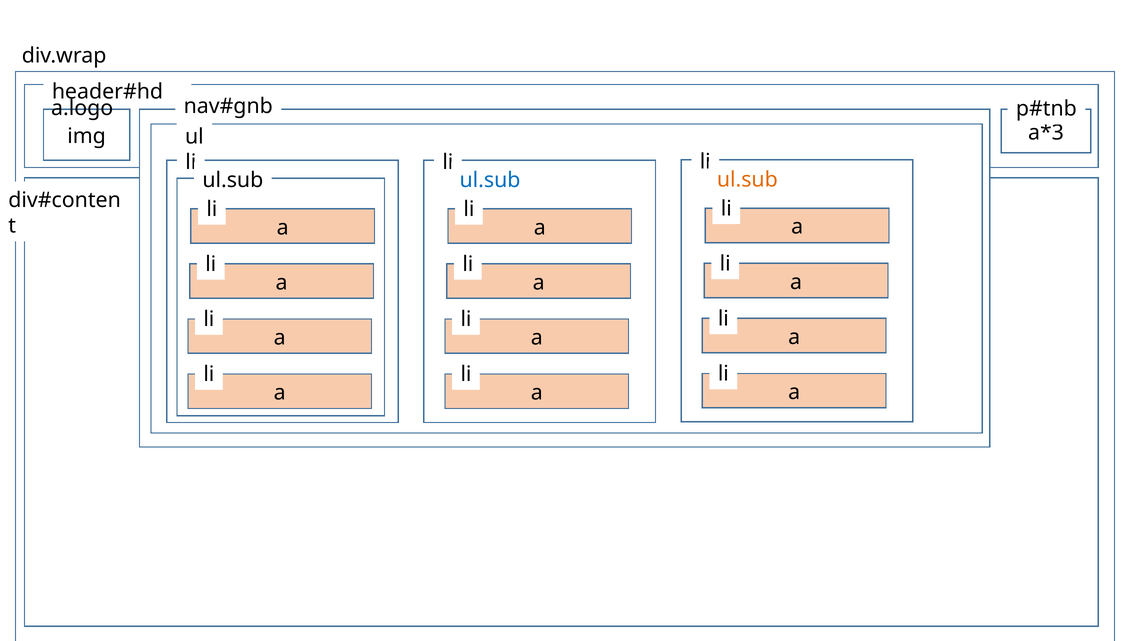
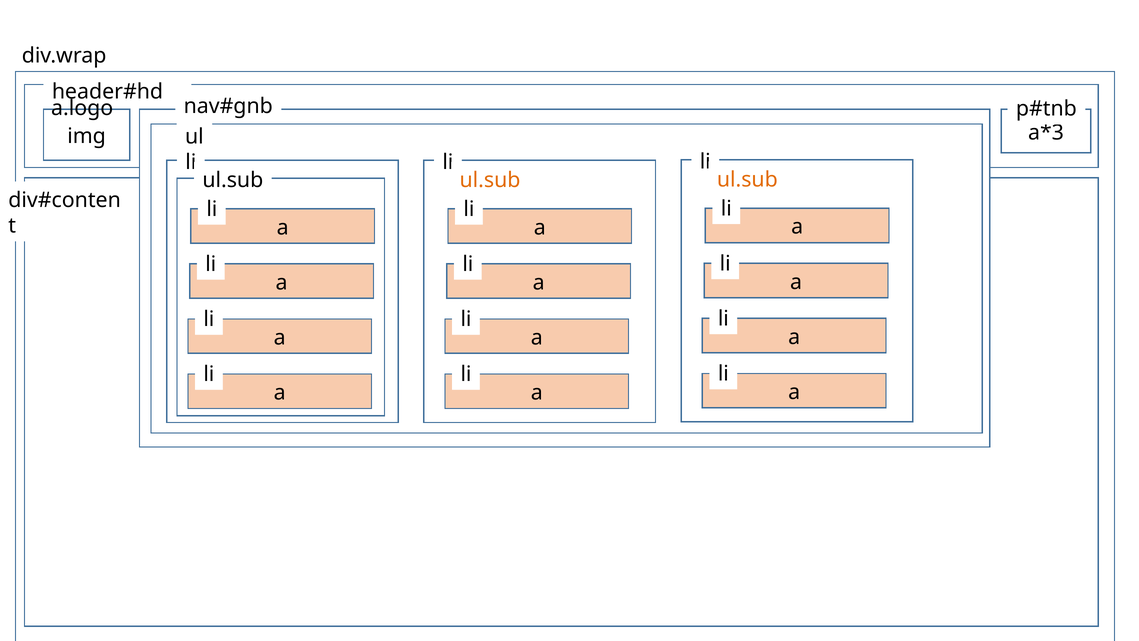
ul.sub at (490, 180) colour: blue -> orange
